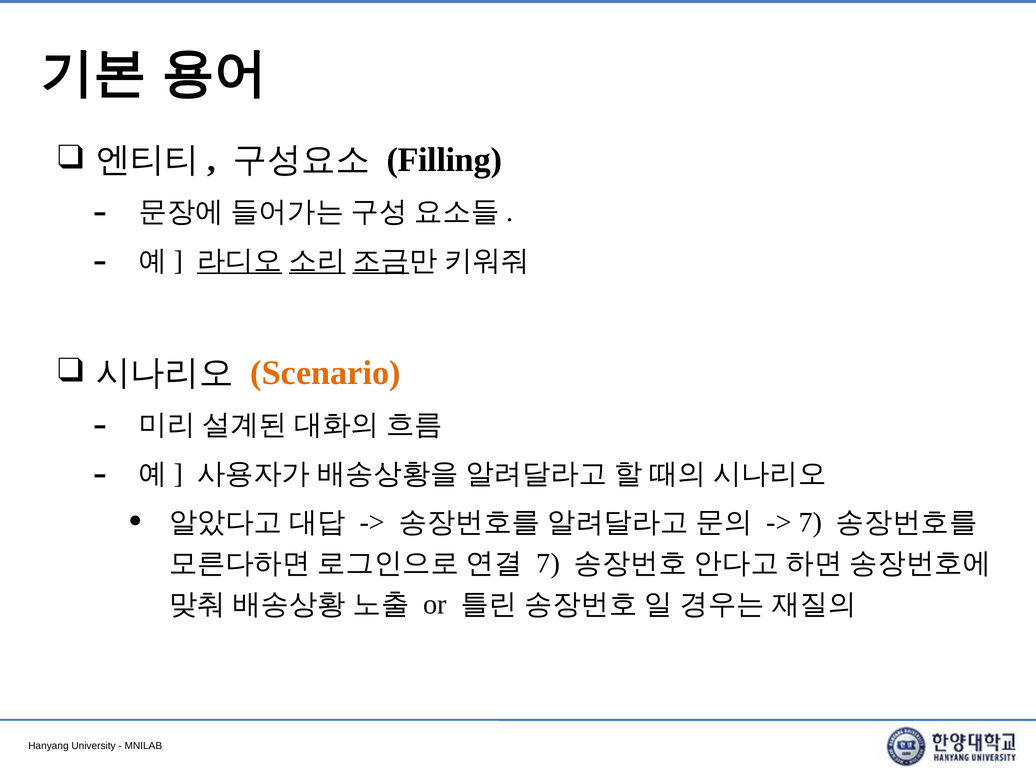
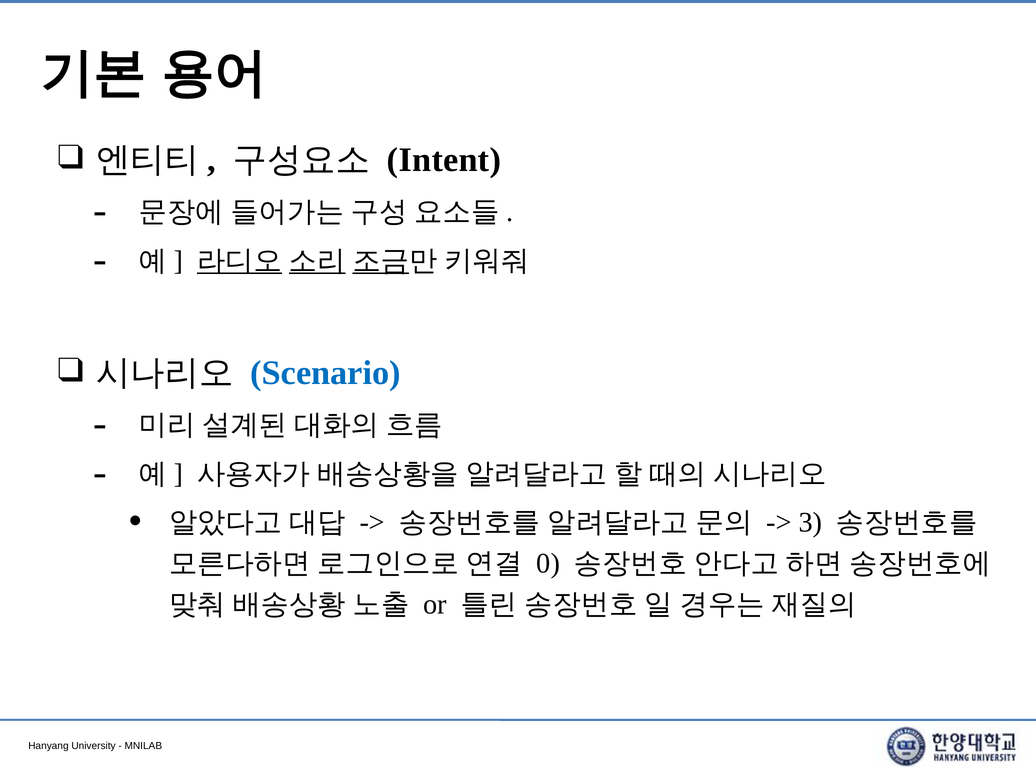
Filling: Filling -> Intent
Scenario colour: orange -> blue
7 at (810, 523): 7 -> 3
7 at (548, 563): 7 -> 0
